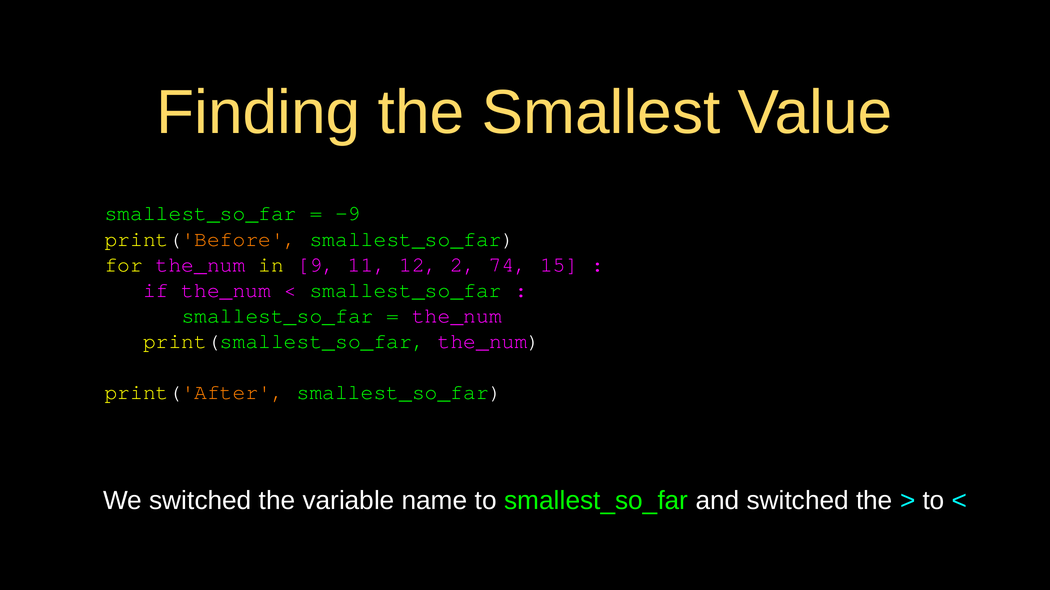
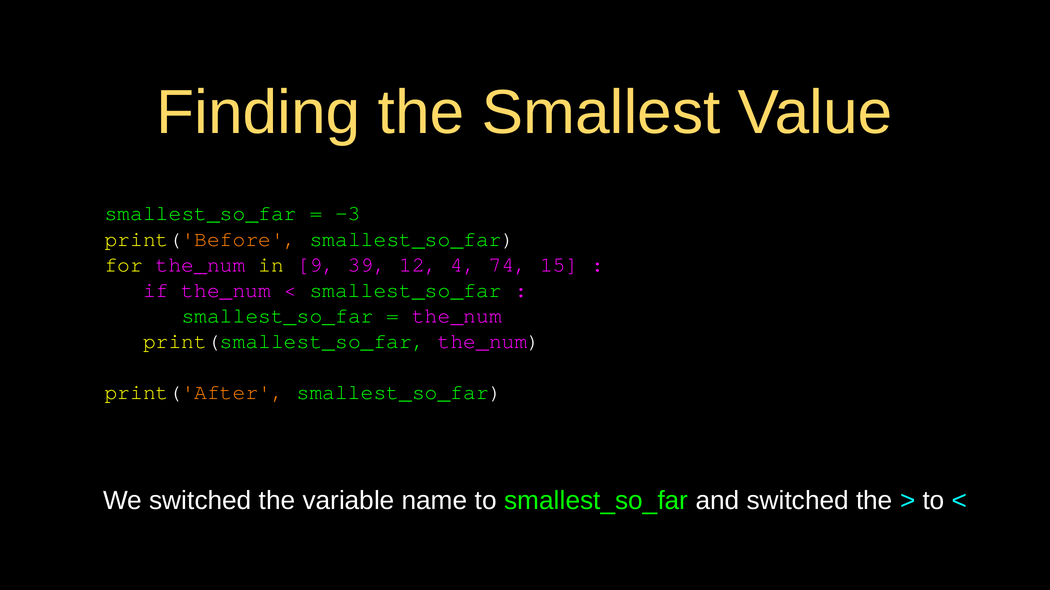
-9: -9 -> -3
11: 11 -> 39
2: 2 -> 4
